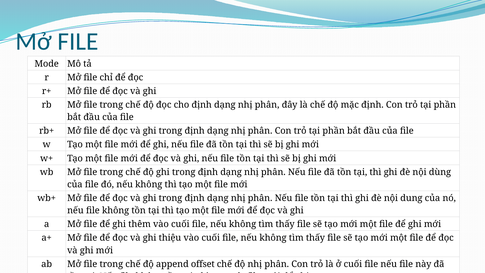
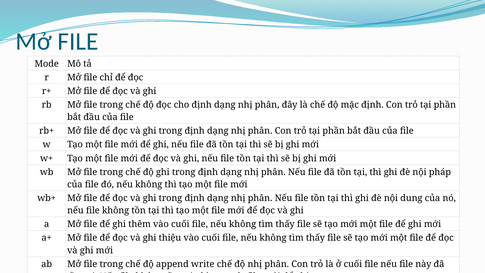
dùng: dùng -> pháp
offset: offset -> write
